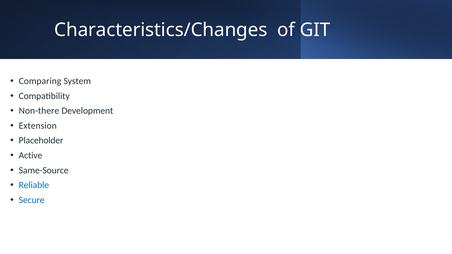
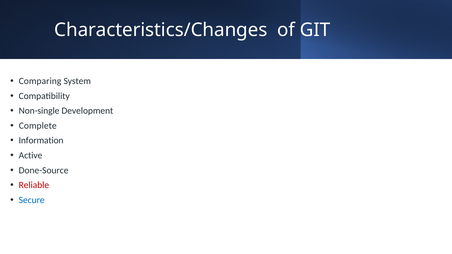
Non-there: Non-there -> Non-single
Extension: Extension -> Complete
Placeholder: Placeholder -> Information
Same-Source: Same-Source -> Done-Source
Reliable colour: blue -> red
